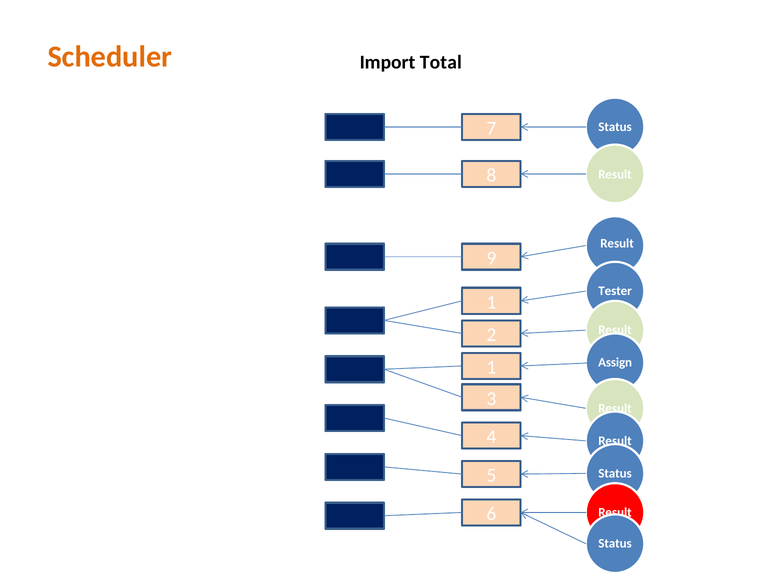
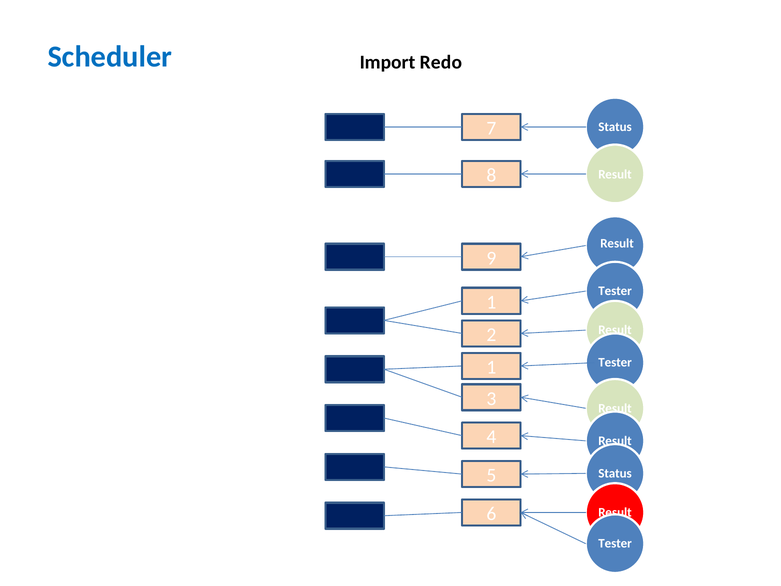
Scheduler colour: orange -> blue
Total: Total -> Redo
Assign at (615, 363): Assign -> Tester
Status at (615, 543): Status -> Tester
